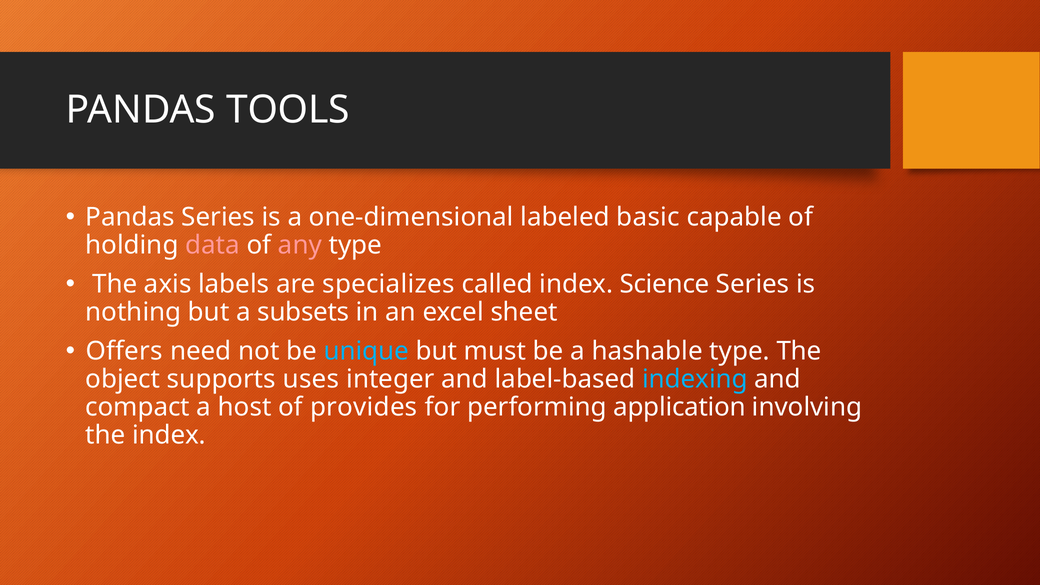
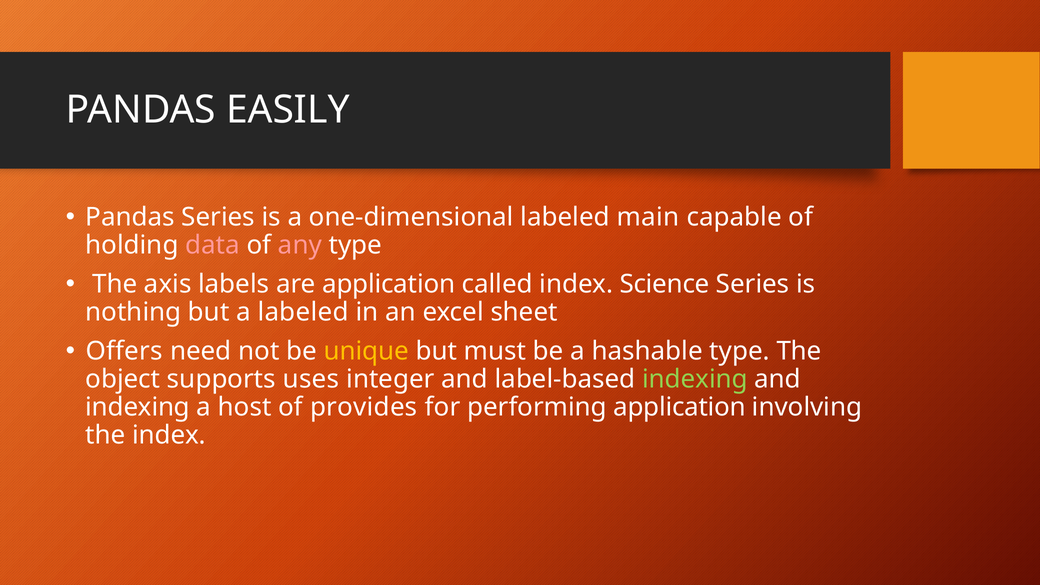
TOOLS: TOOLS -> EASILY
basic: basic -> main
are specializes: specializes -> application
a subsets: subsets -> labeled
unique colour: light blue -> yellow
indexing at (695, 379) colour: light blue -> light green
compact at (138, 407): compact -> indexing
